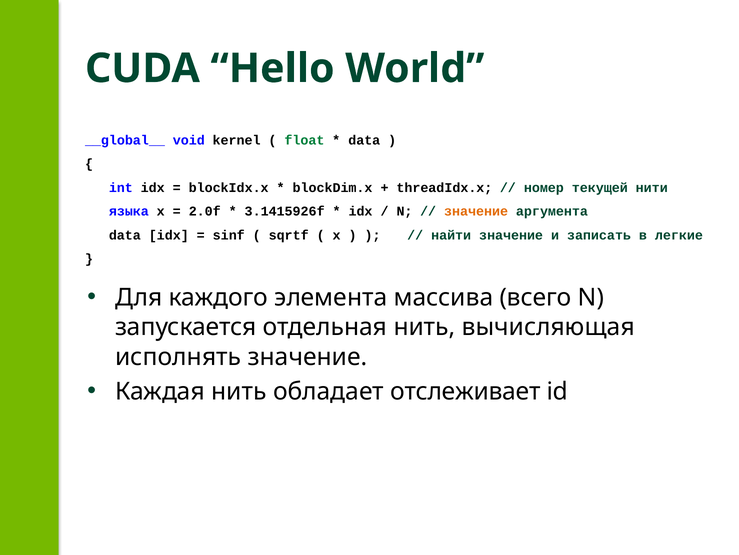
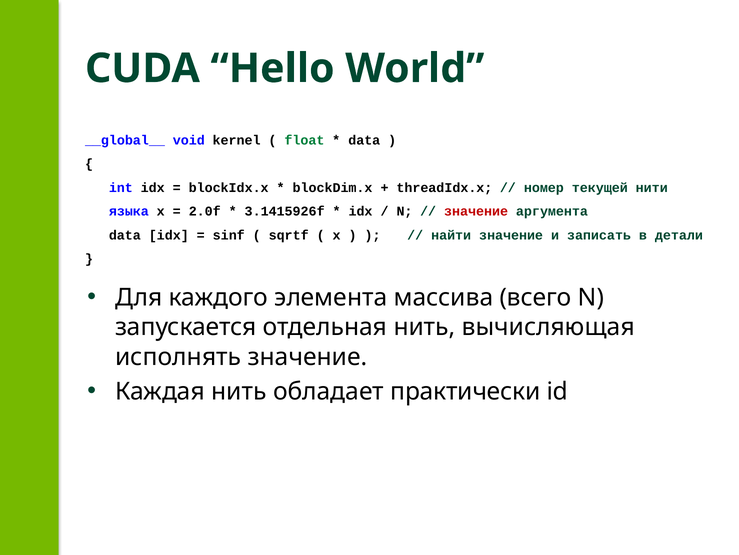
значение at (476, 211) colour: orange -> red
легкие: легкие -> детали
отслеживает: отслеживает -> практически
